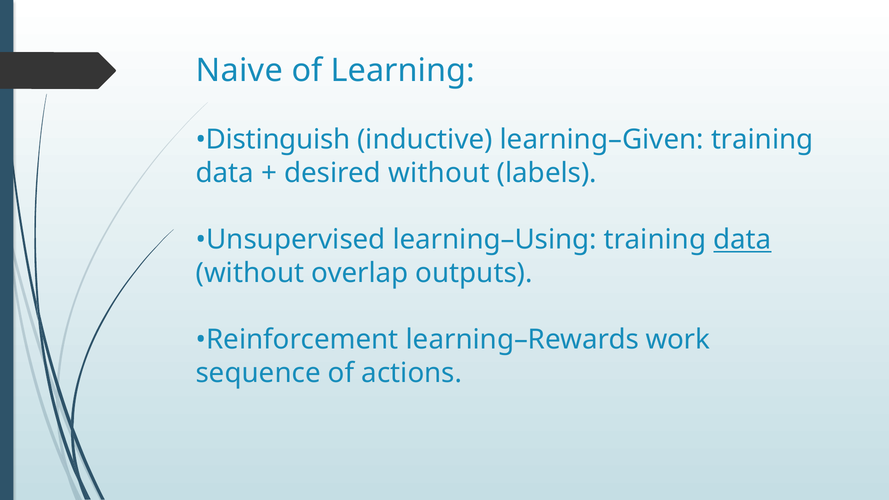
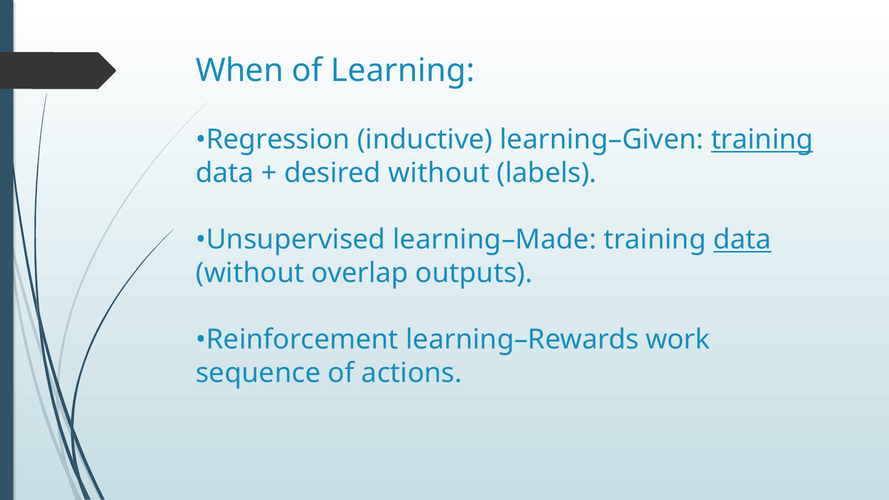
Naive: Naive -> When
Distinguish: Distinguish -> Regression
training at (762, 140) underline: none -> present
learning–Using: learning–Using -> learning–Made
